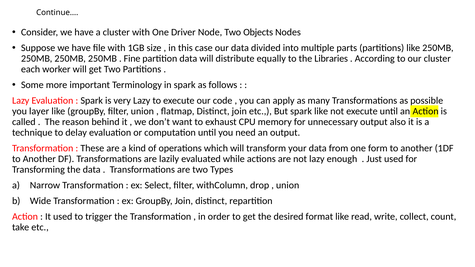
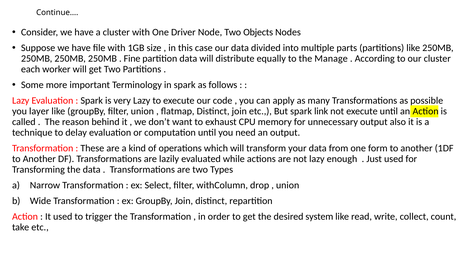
Libraries: Libraries -> Manage
spark like: like -> link
format: format -> system
